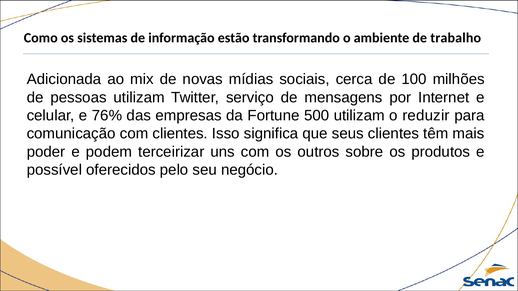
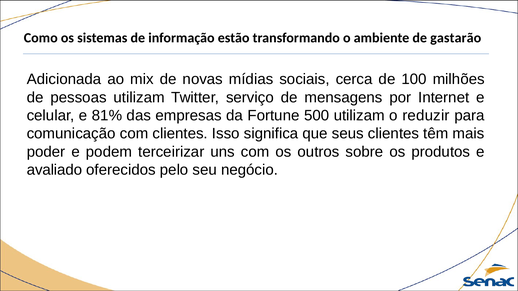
trabalho: trabalho -> gastarão
76%: 76% -> 81%
possível: possível -> avaliado
